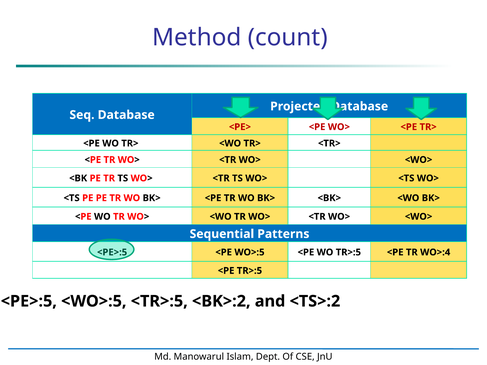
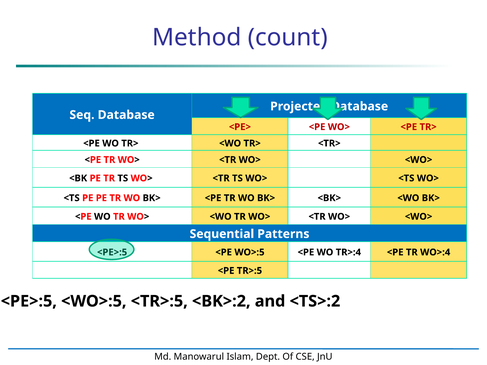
WO TR>:5: TR>:5 -> TR>:4
